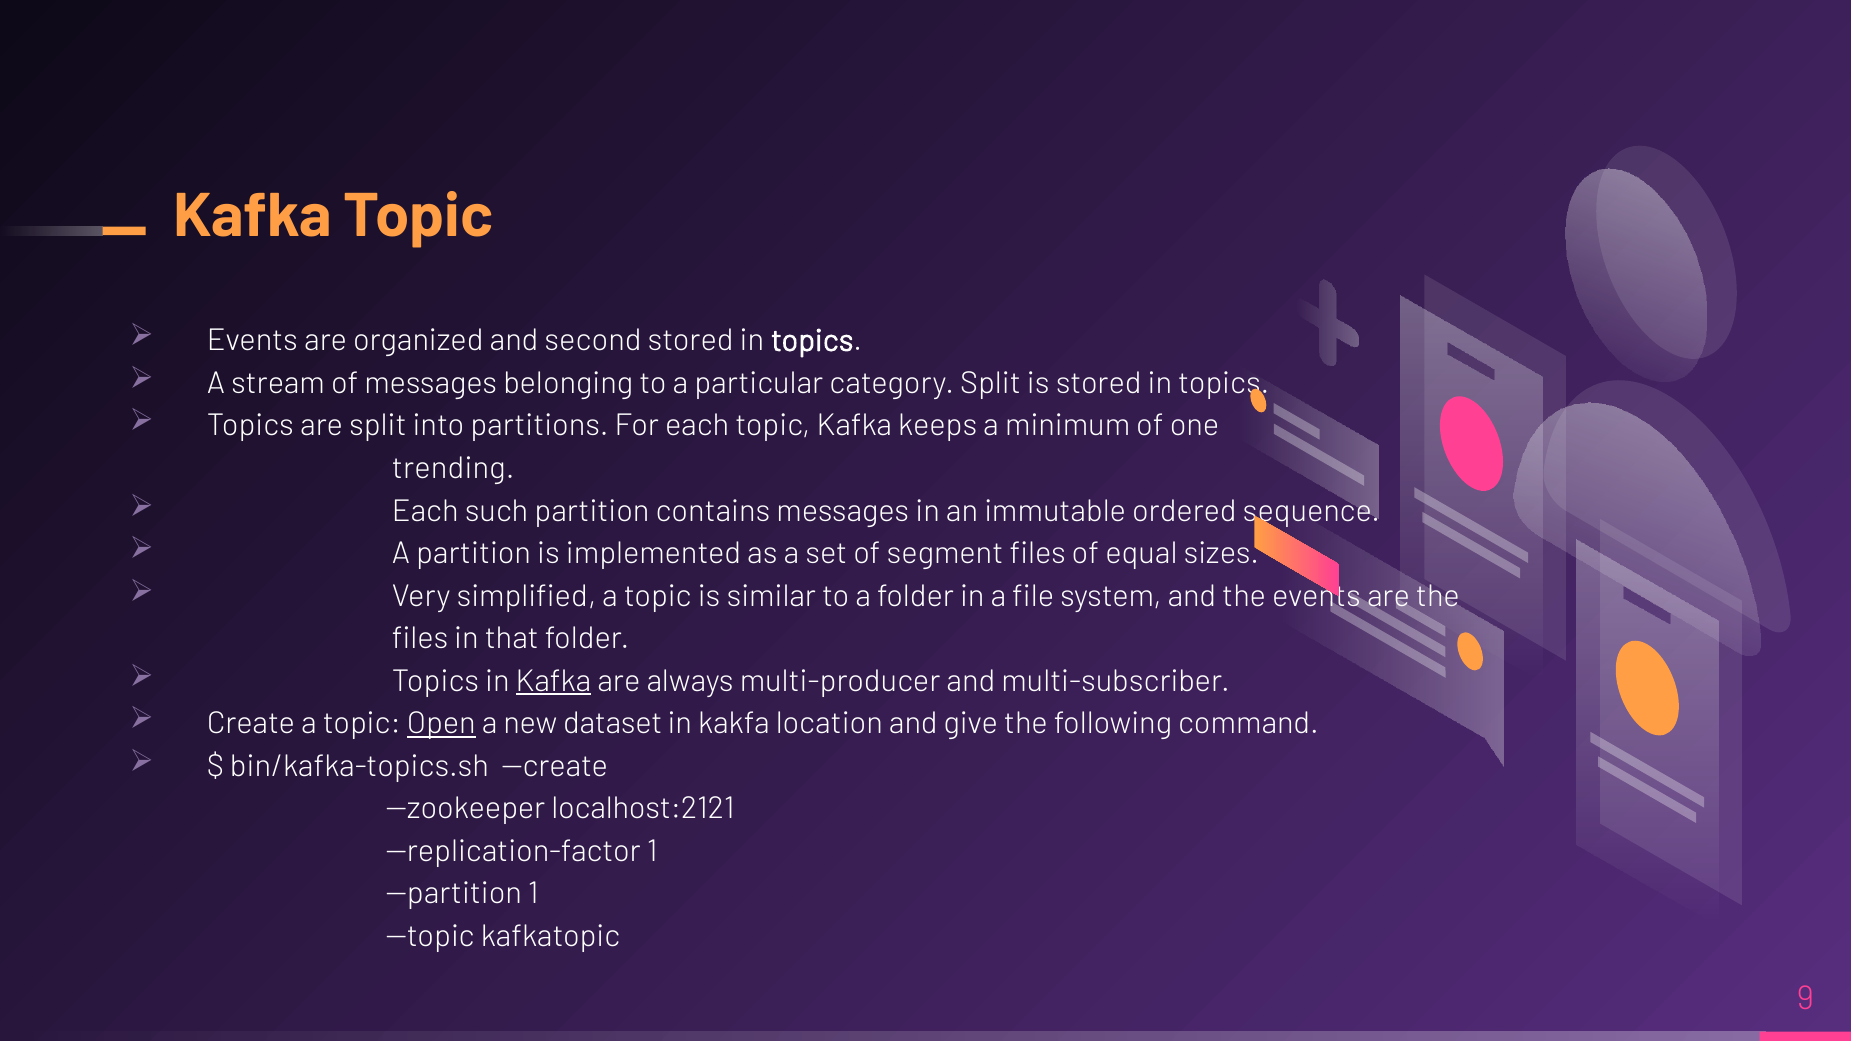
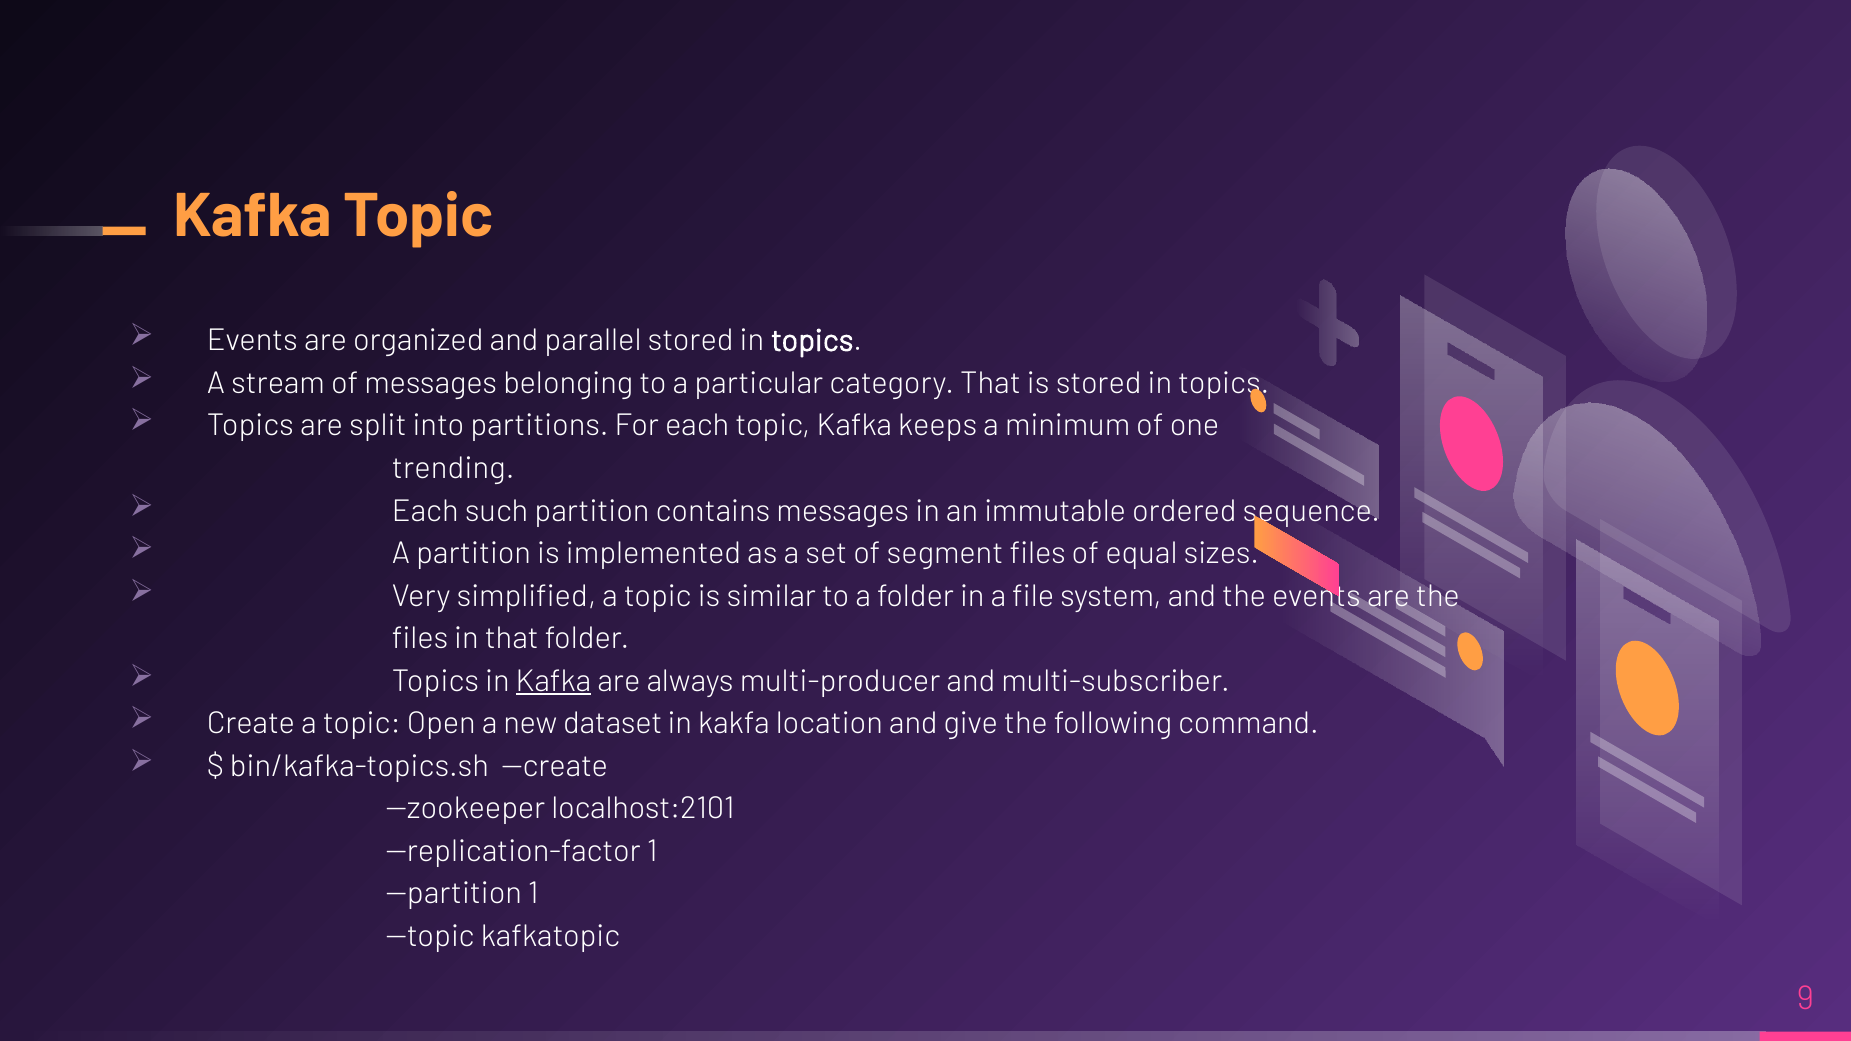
second: second -> parallel
category Split: Split -> That
Open underline: present -> none
localhost:2121: localhost:2121 -> localhost:2101
